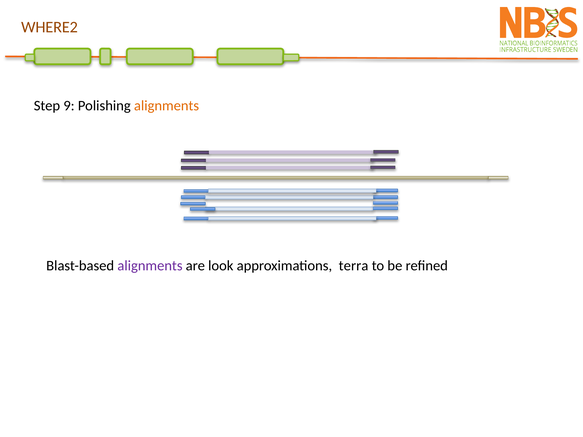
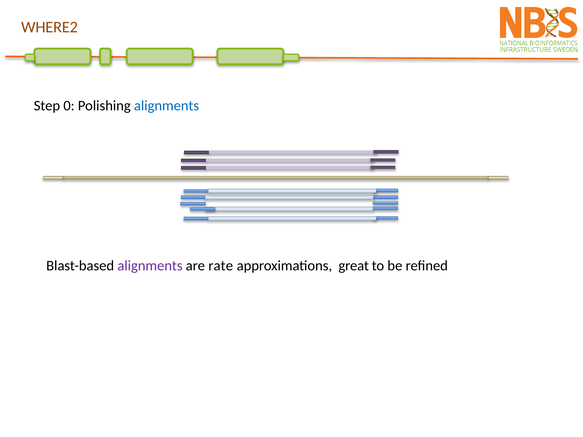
9: 9 -> 0
alignments at (167, 106) colour: orange -> blue
look: look -> rate
terra: terra -> great
